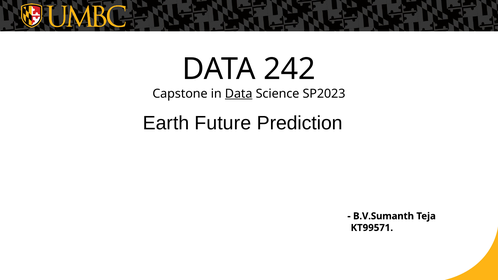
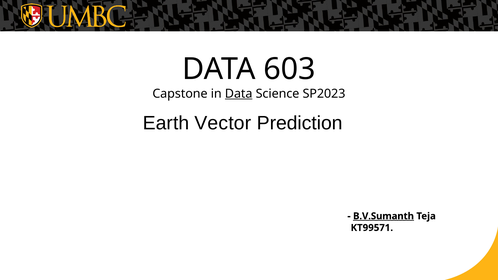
242: 242 -> 603
Future: Future -> Vector
B.V.Sumanth underline: none -> present
